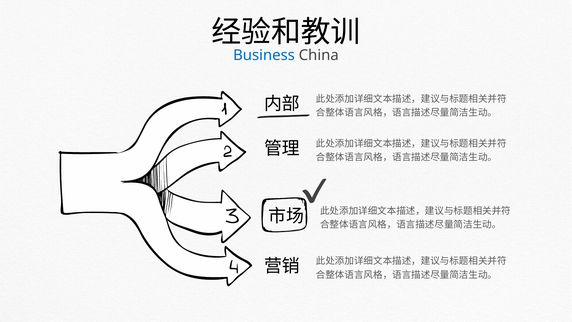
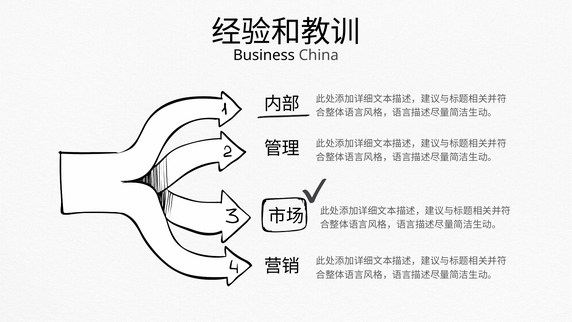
Business colour: blue -> black
